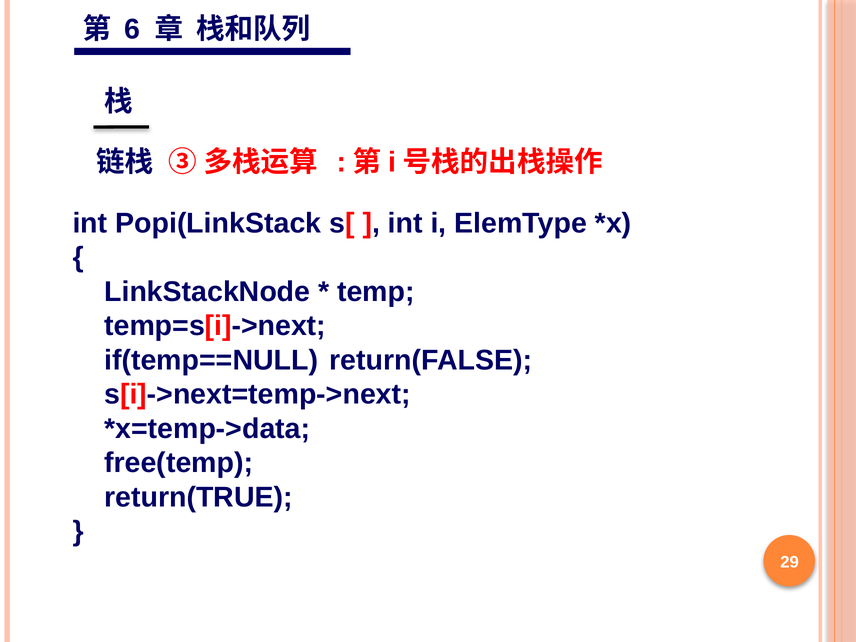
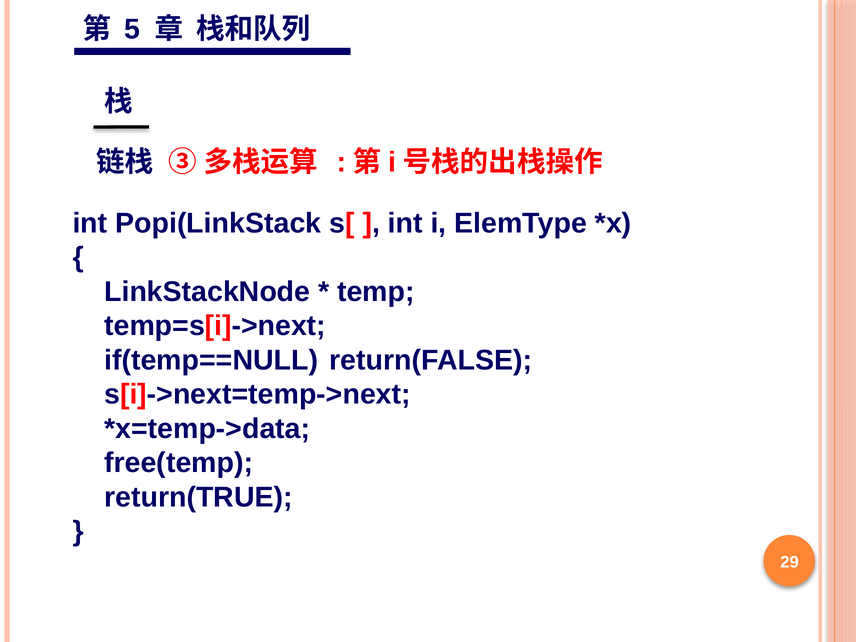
6: 6 -> 5
